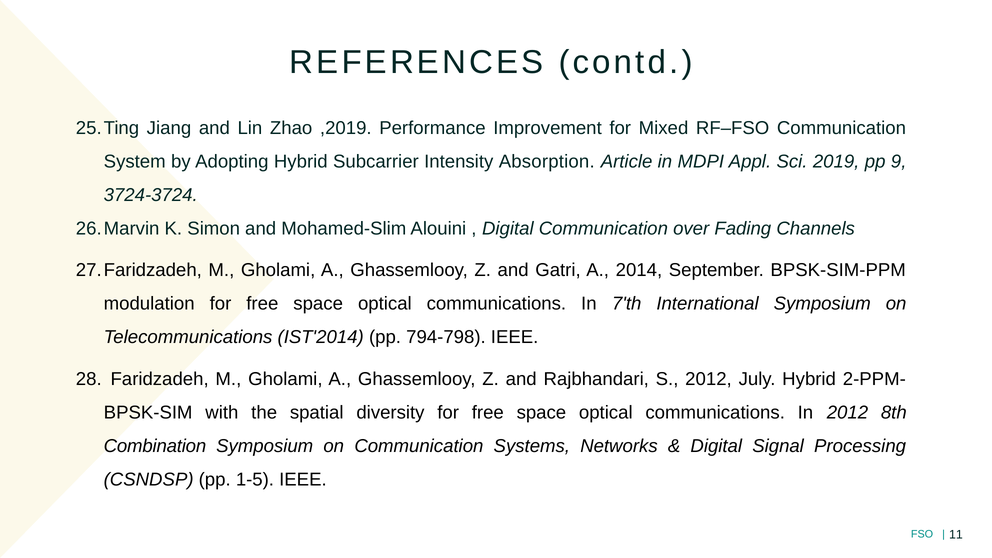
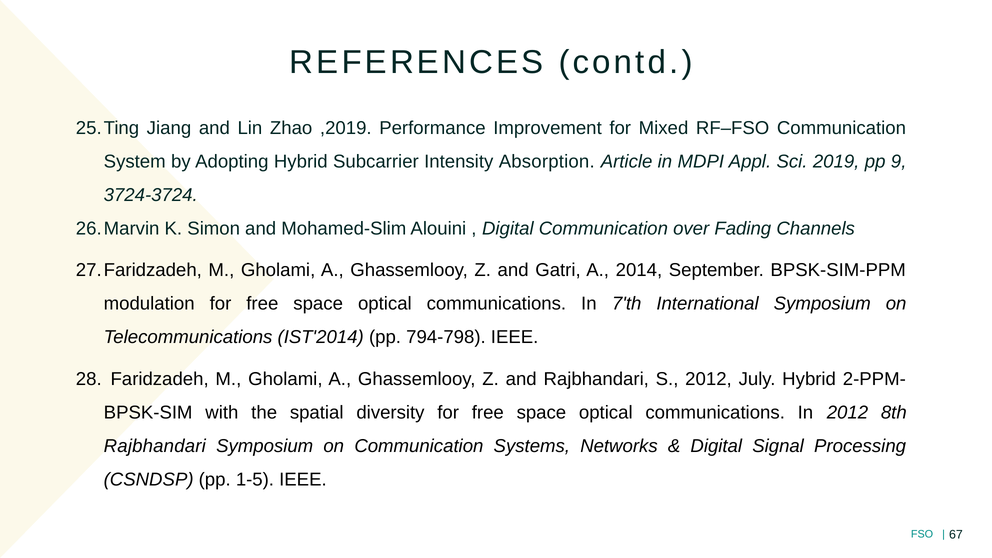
Combination at (155, 446): Combination -> Rajbhandari
11: 11 -> 67
